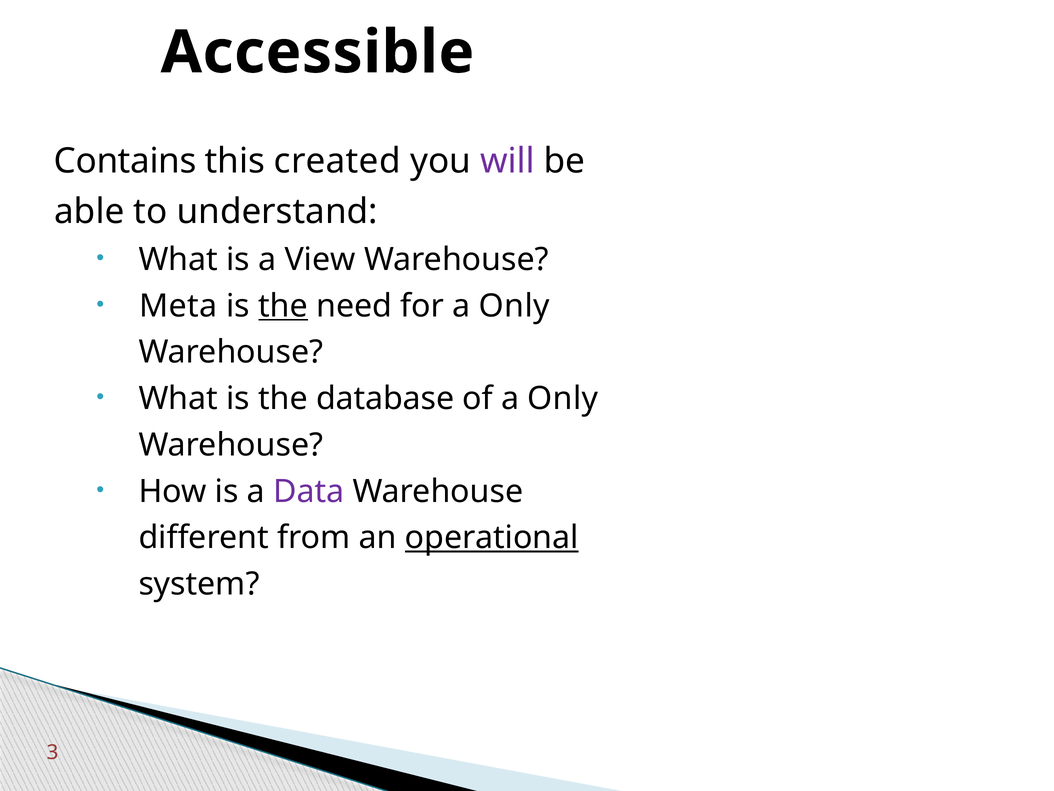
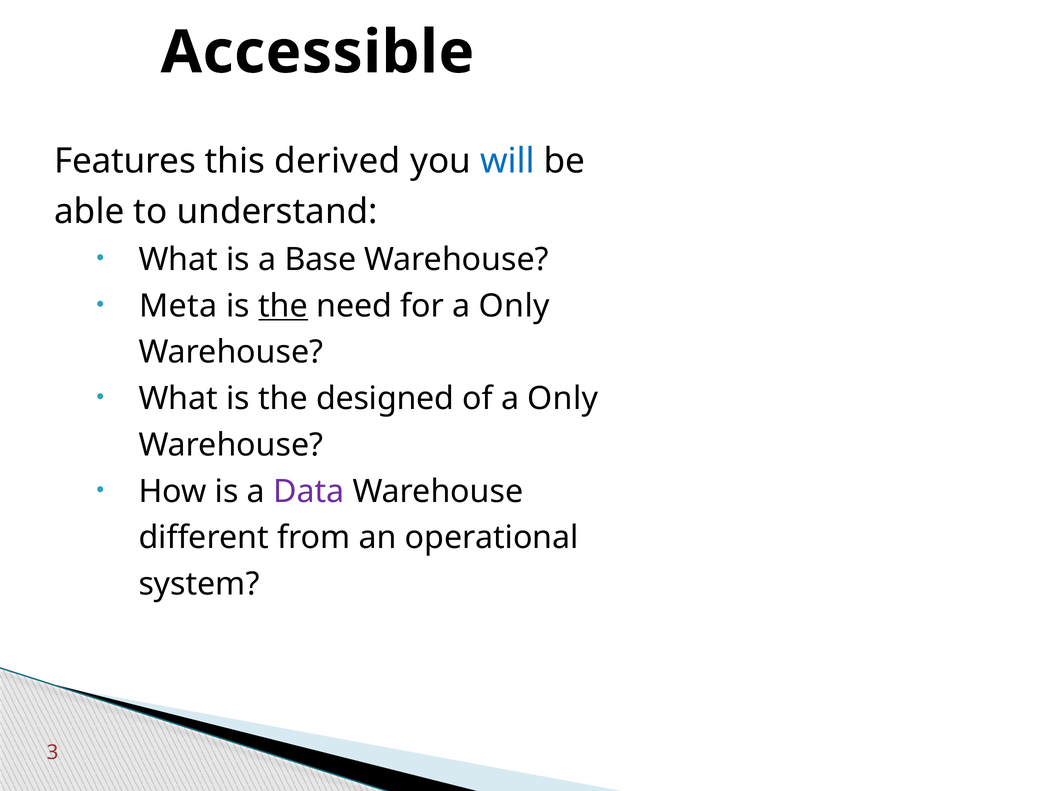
Contains: Contains -> Features
created: created -> derived
will colour: purple -> blue
View: View -> Base
database: database -> designed
operational underline: present -> none
